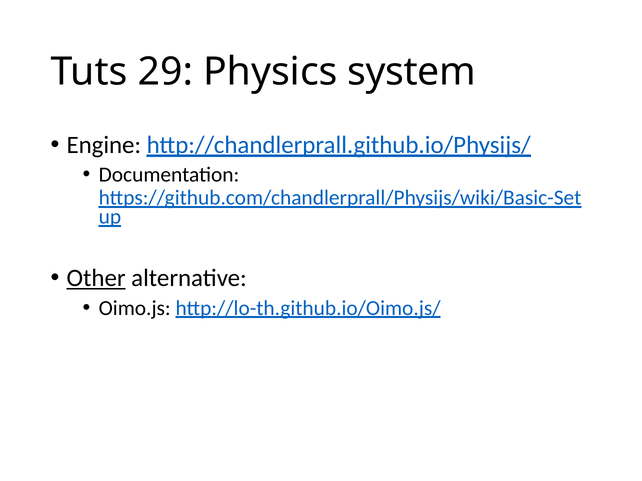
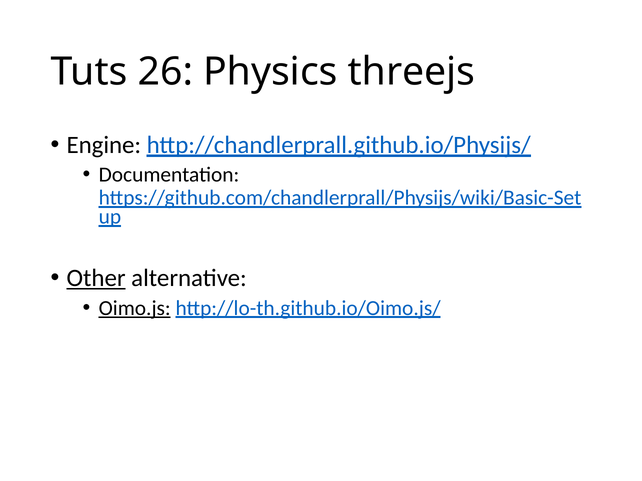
29: 29 -> 26
system: system -> threejs
Oimo.js underline: none -> present
